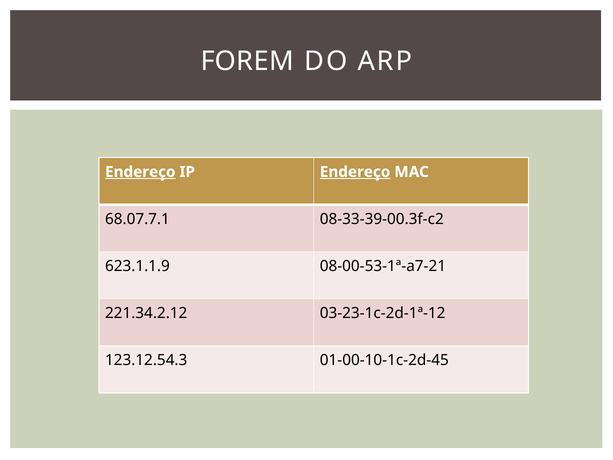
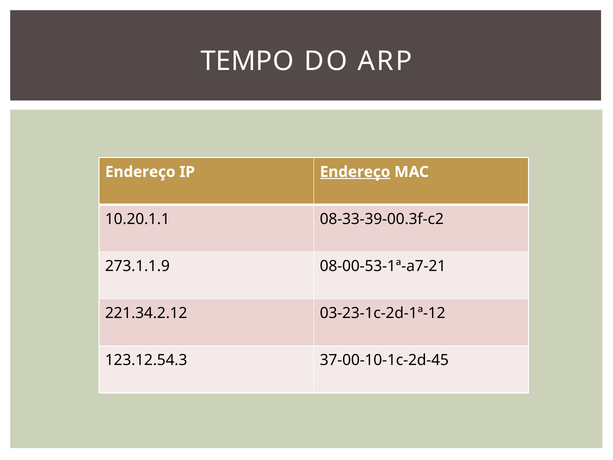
FOREM: FOREM -> TEMPO
Endereço at (140, 172) underline: present -> none
68.07.7.1: 68.07.7.1 -> 10.20.1.1
623.1.1.9: 623.1.1.9 -> 273.1.1.9
01-00-10-1c-2d-45: 01-00-10-1c-2d-45 -> 37-00-10-1c-2d-45
